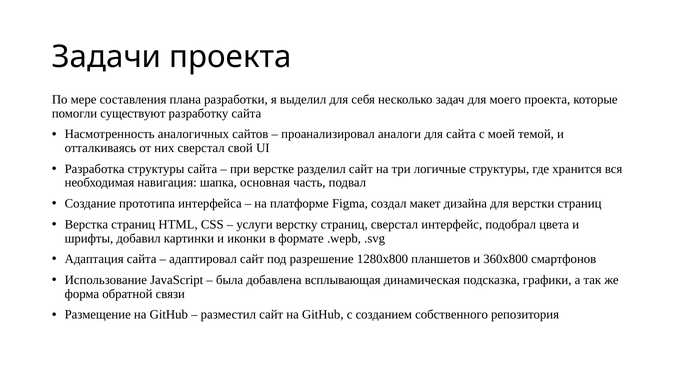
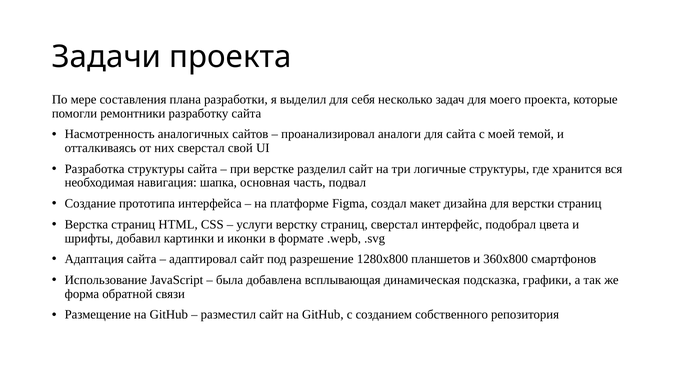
существуют: существуют -> ремонтники
